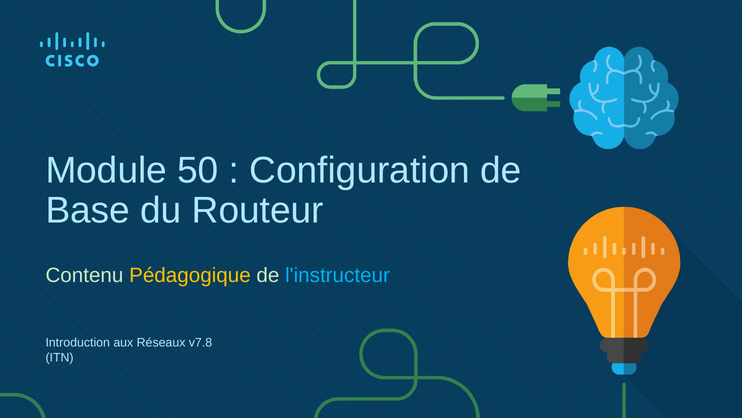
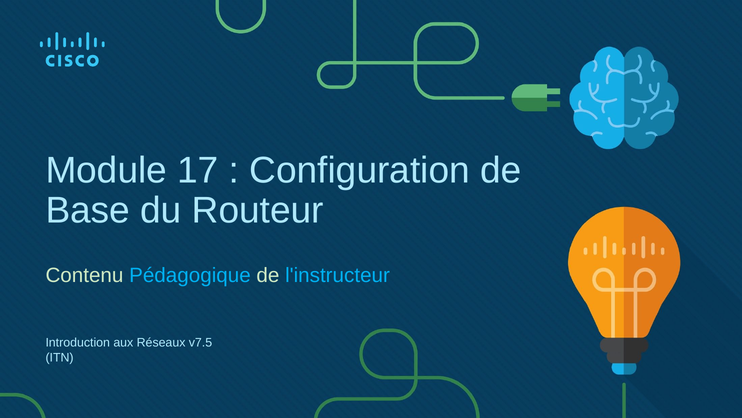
50: 50 -> 17
Pédagogique colour: yellow -> light blue
v7.8: v7.8 -> v7.5
